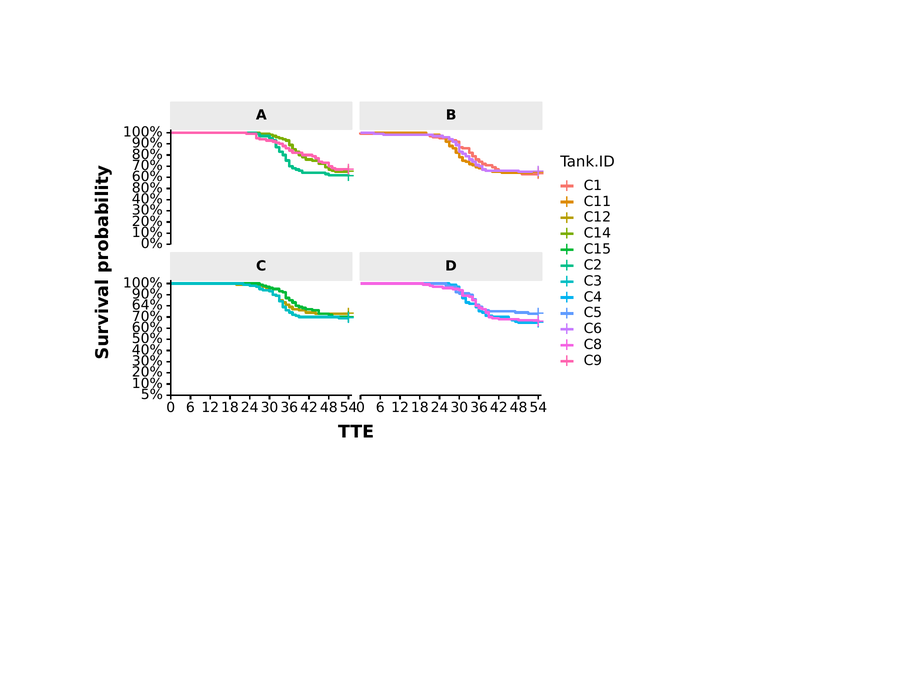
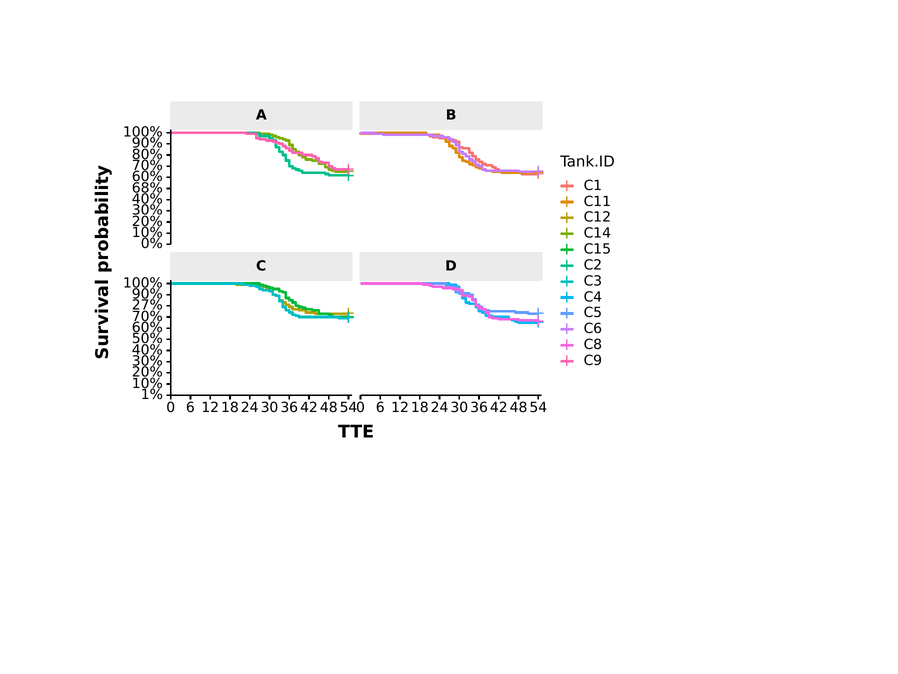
80% at (147, 188): 80% -> 68%
64%: 64% -> 27%
5%: 5% -> 1%
